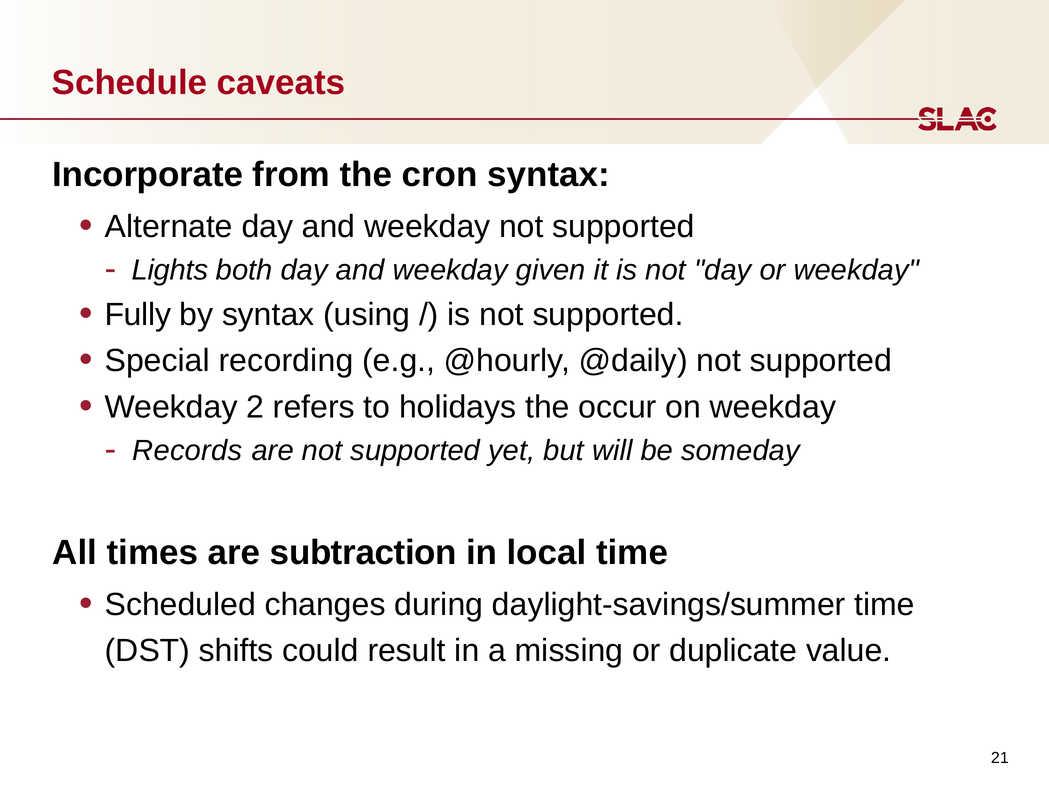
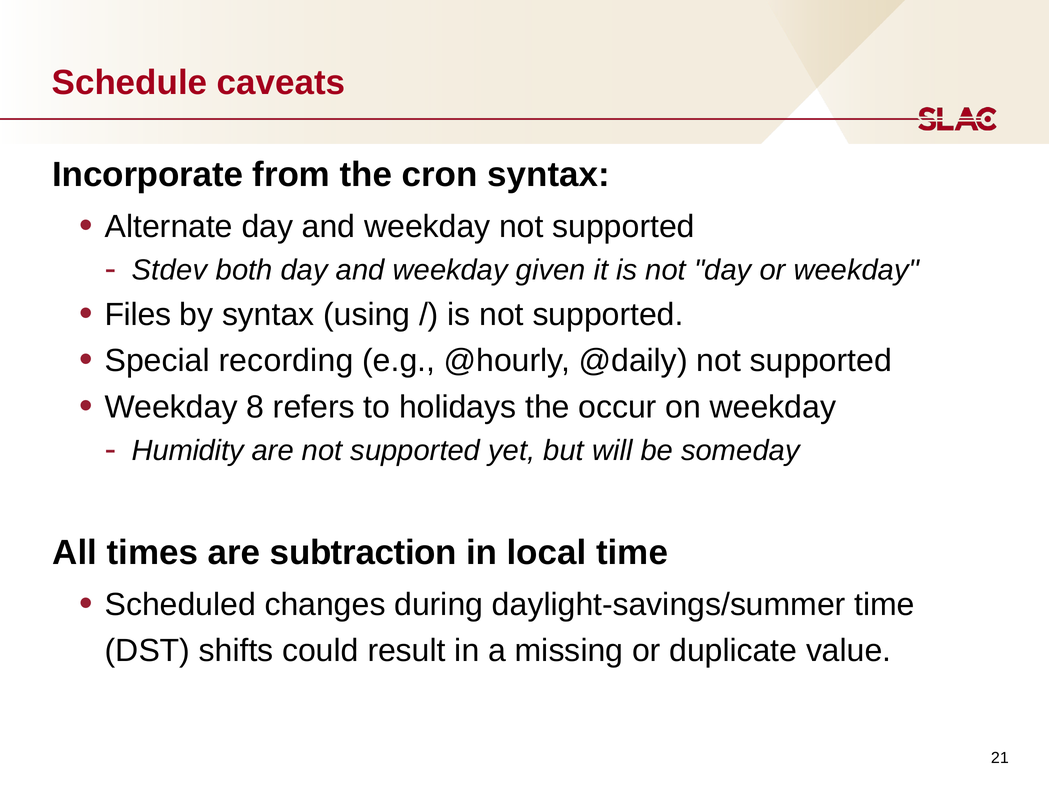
Lights: Lights -> Stdev
Fully: Fully -> Files
2: 2 -> 8
Records: Records -> Humidity
